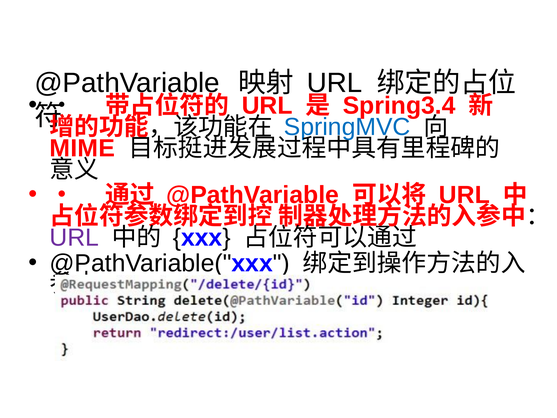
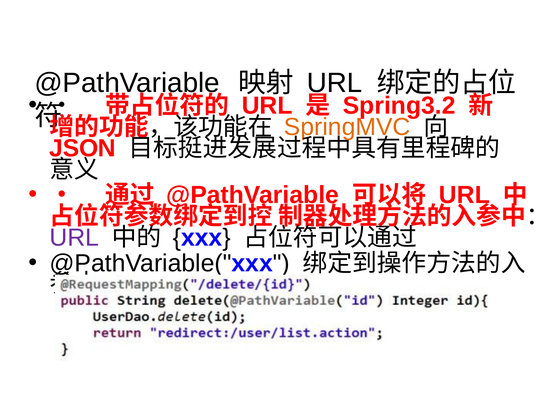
Spring3.4: Spring3.4 -> Spring3.2
SpringMVC colour: blue -> orange
MIME: MIME -> JSON
